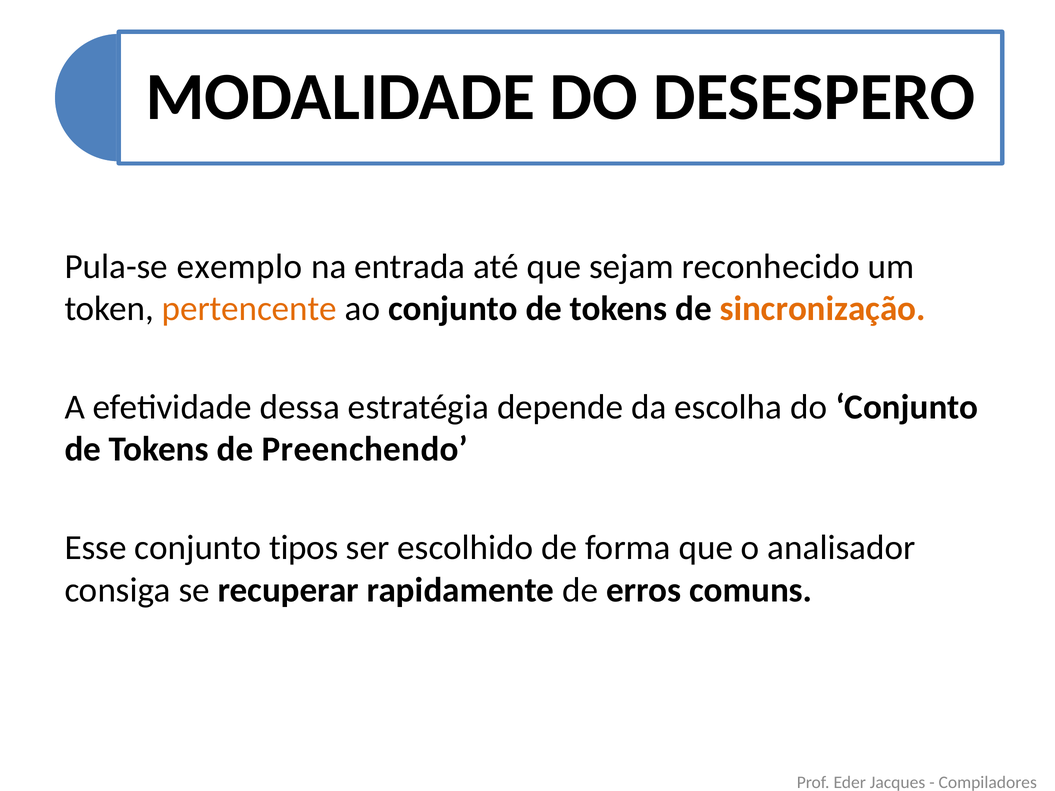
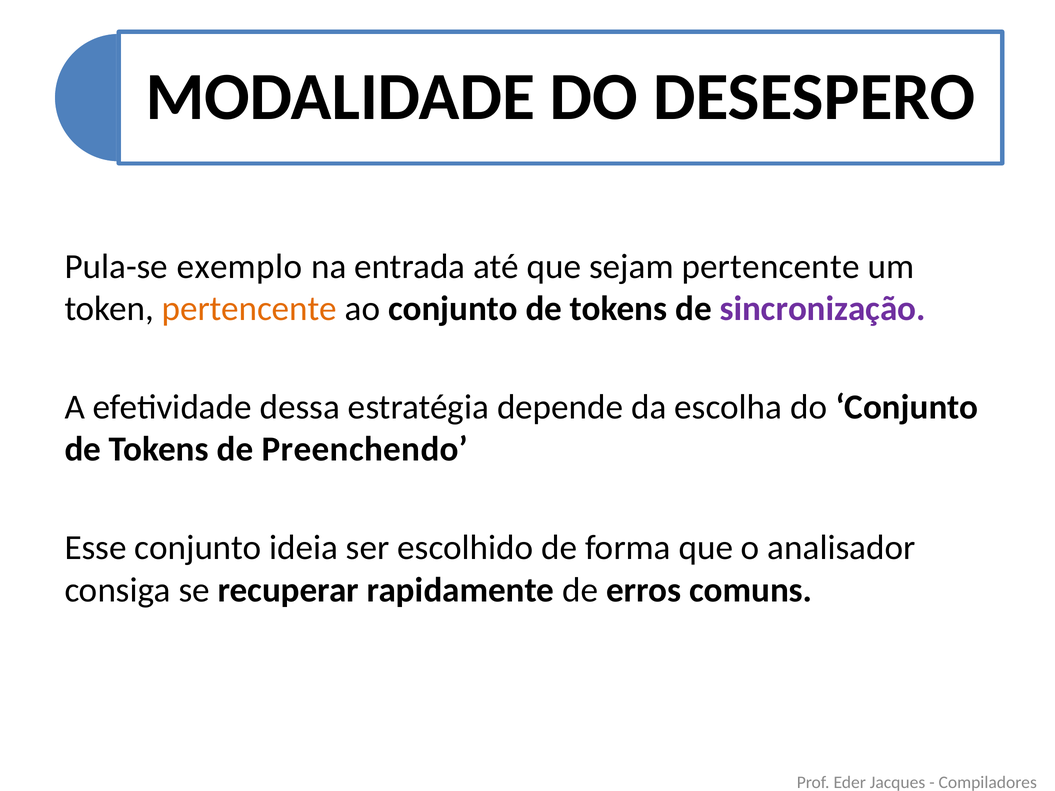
sejam reconhecido: reconhecido -> pertencente
sincronização colour: orange -> purple
tipos: tipos -> ideia
